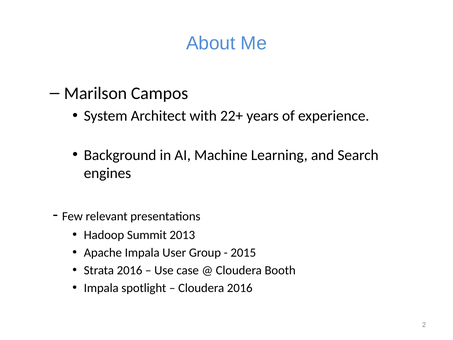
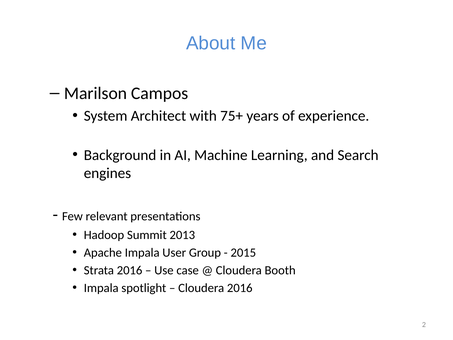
22+: 22+ -> 75+
